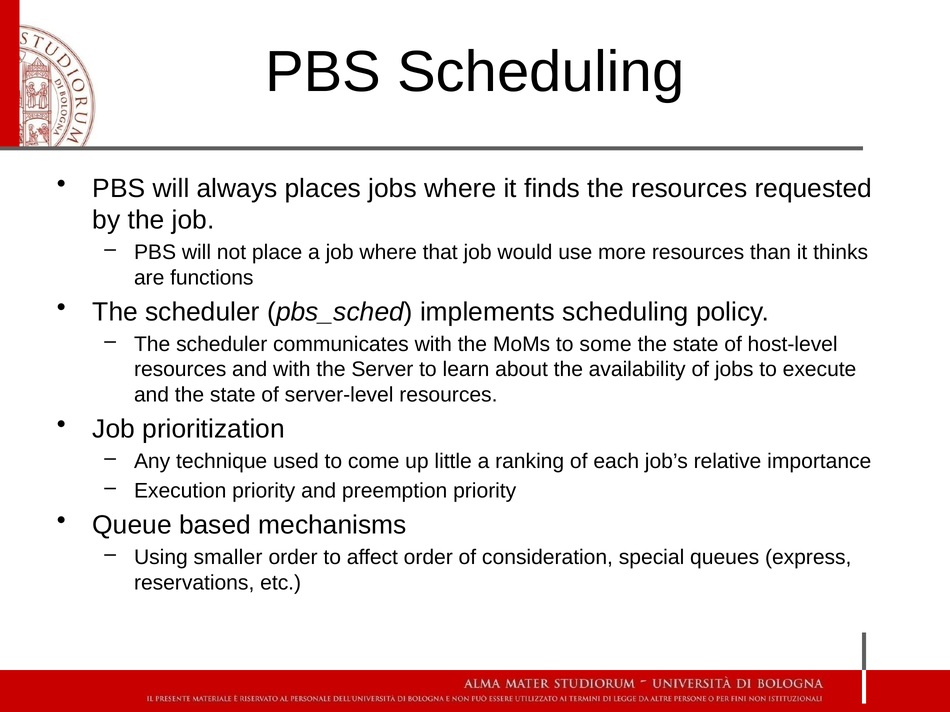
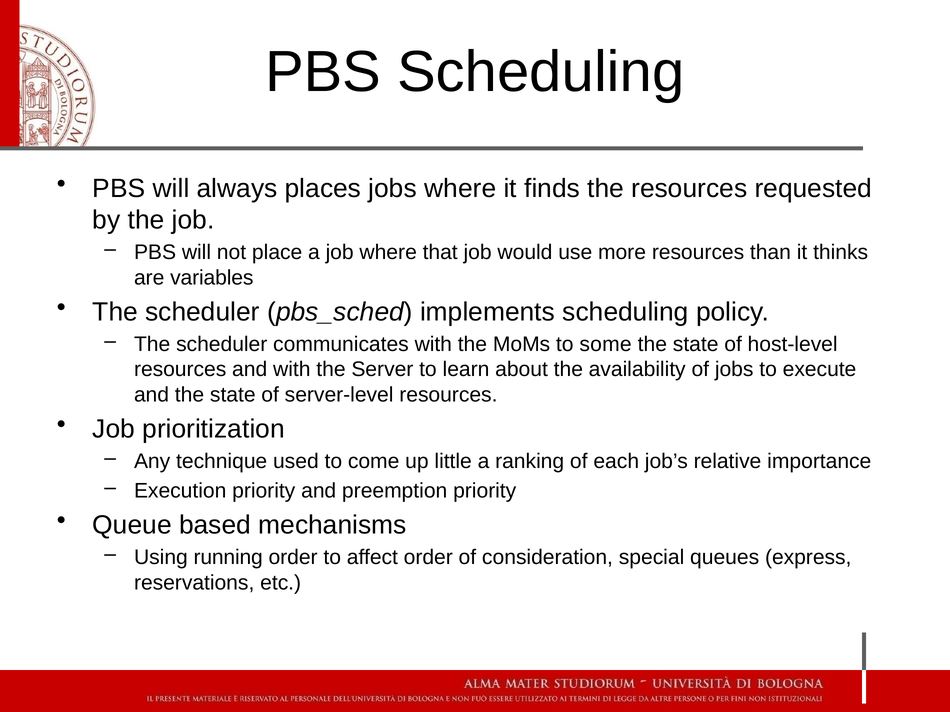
functions: functions -> variables
smaller: smaller -> running
